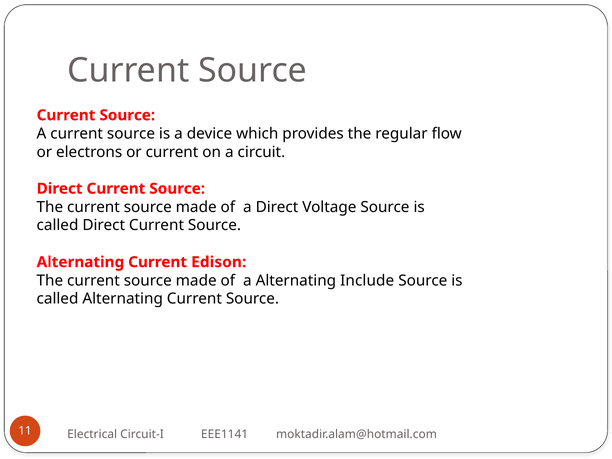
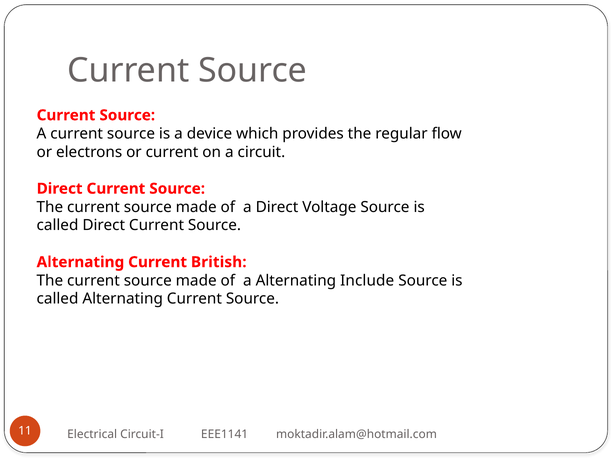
Edison: Edison -> British
